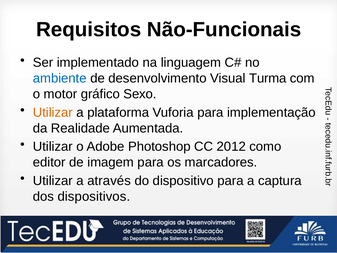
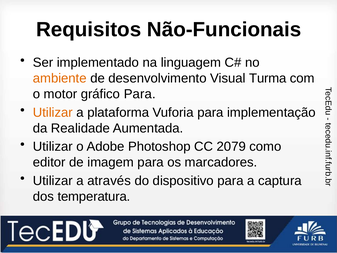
ambiente colour: blue -> orange
gráfico Sexo: Sexo -> Para
2012: 2012 -> 2079
dispositivos: dispositivos -> temperatura
